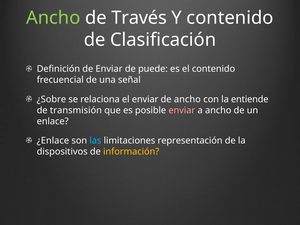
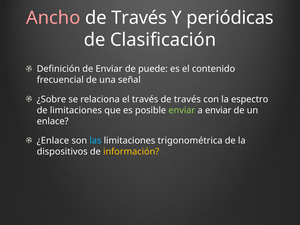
Ancho at (53, 18) colour: light green -> pink
Y contenido: contenido -> periódicas
el enviar: enviar -> través
ancho at (187, 99): ancho -> través
entiende: entiende -> espectro
de transmisión: transmisión -> limitaciones
enviar at (182, 110) colour: pink -> light green
a ancho: ancho -> enviar
representación: representación -> trigonométrica
